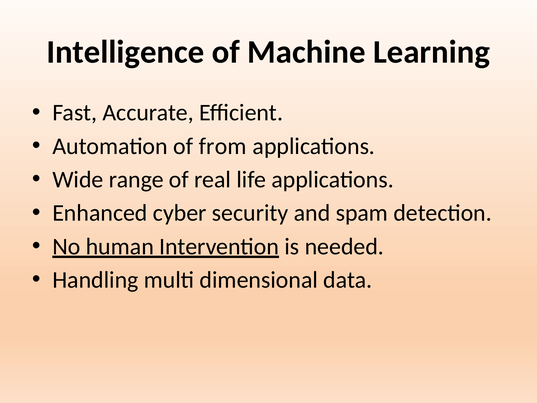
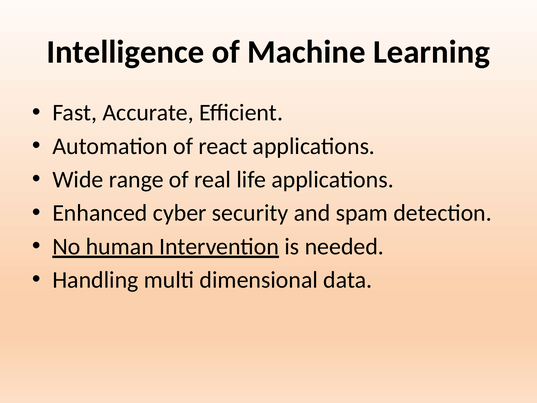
from: from -> react
